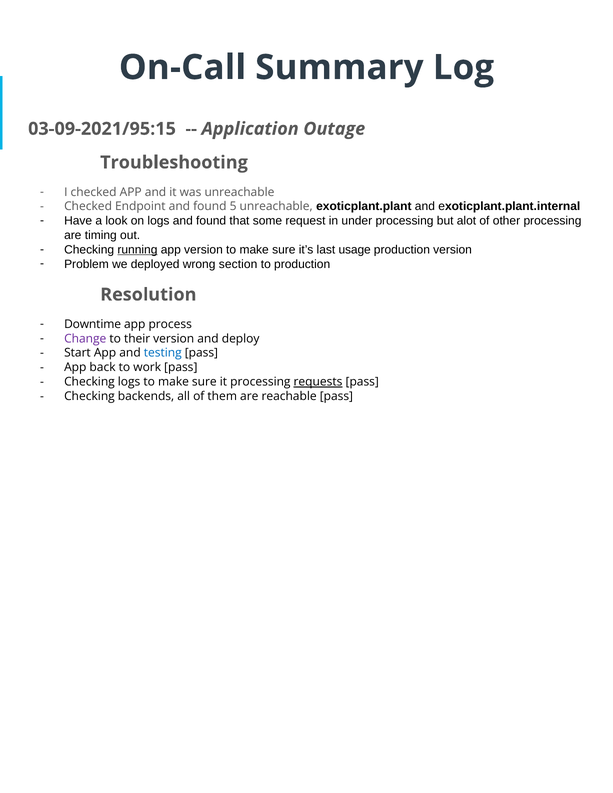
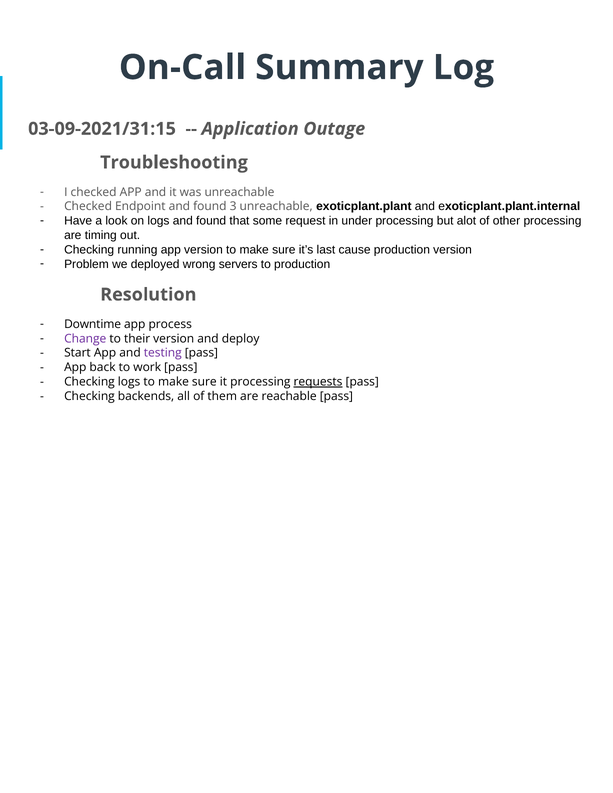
03-09-2021/95:15: 03-09-2021/95:15 -> 03-09-2021/31:15
5: 5 -> 3
running underline: present -> none
usage: usage -> cause
section: section -> servers
testing colour: blue -> purple
